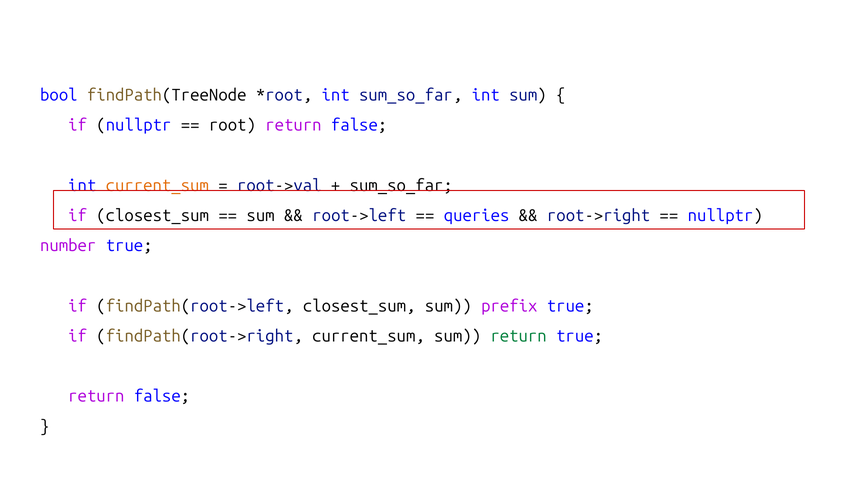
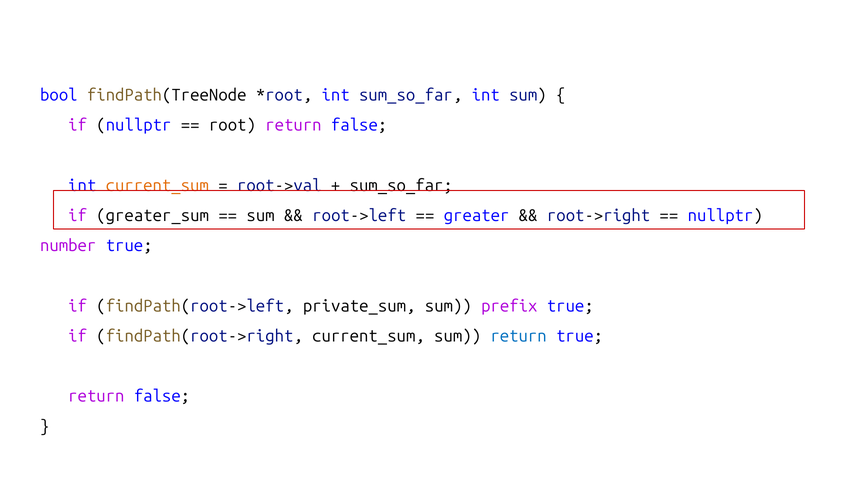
if closest_sum: closest_sum -> greater_sum
queries: queries -> greater
findPath(root->left closest_sum: closest_sum -> private_sum
return at (519, 336) colour: green -> blue
